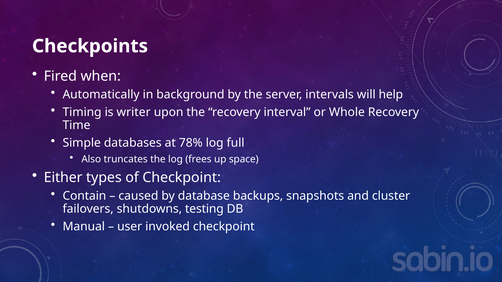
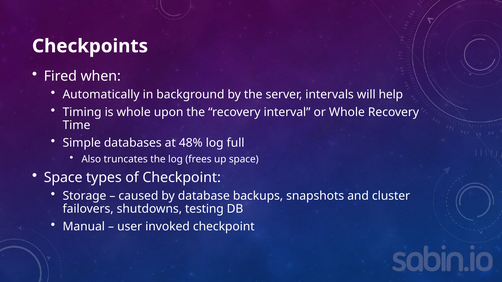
is writer: writer -> whole
78%: 78% -> 48%
Either at (63, 178): Either -> Space
Contain: Contain -> Storage
